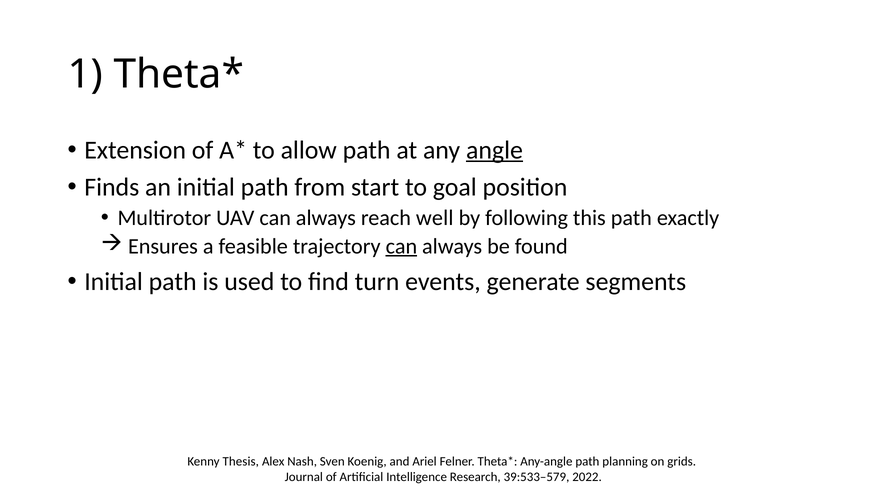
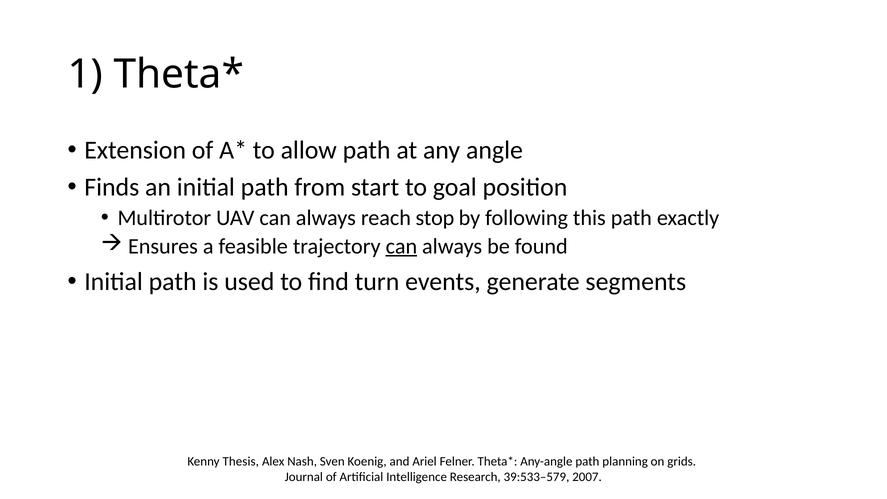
angle underline: present -> none
well: well -> stop
2022: 2022 -> 2007
